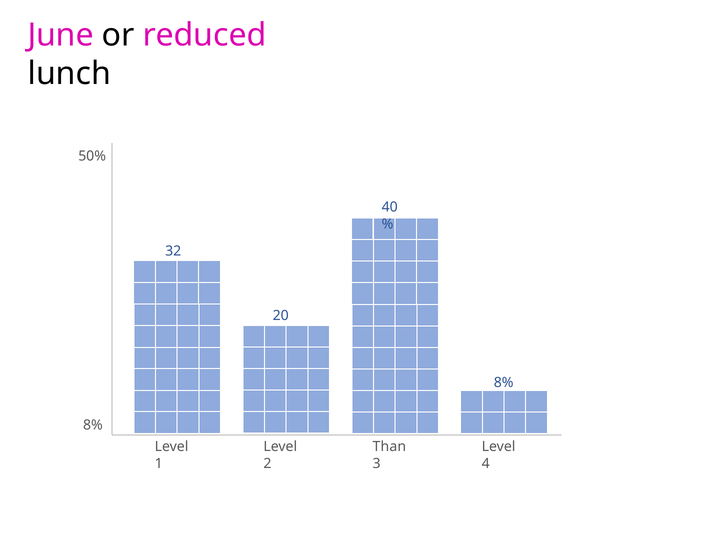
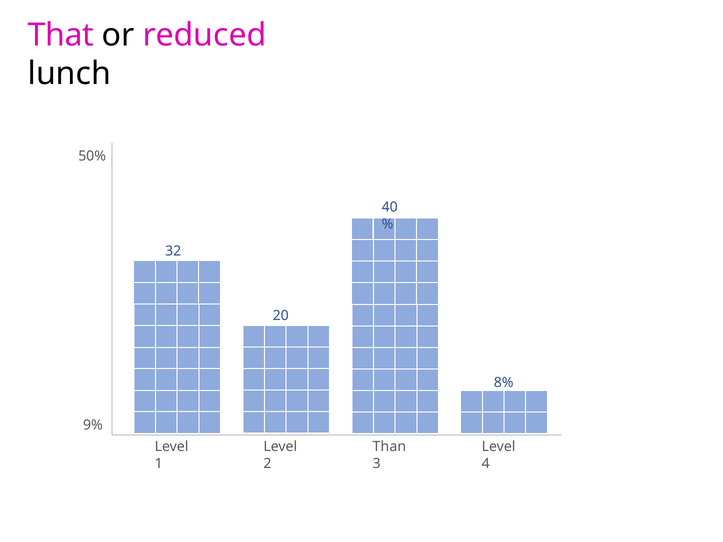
June: June -> That
8% at (93, 425): 8% -> 9%
